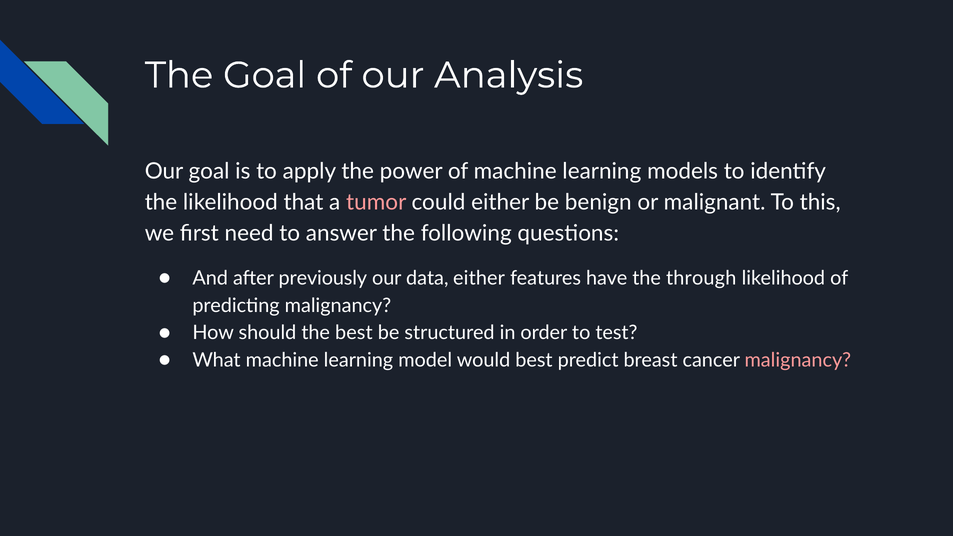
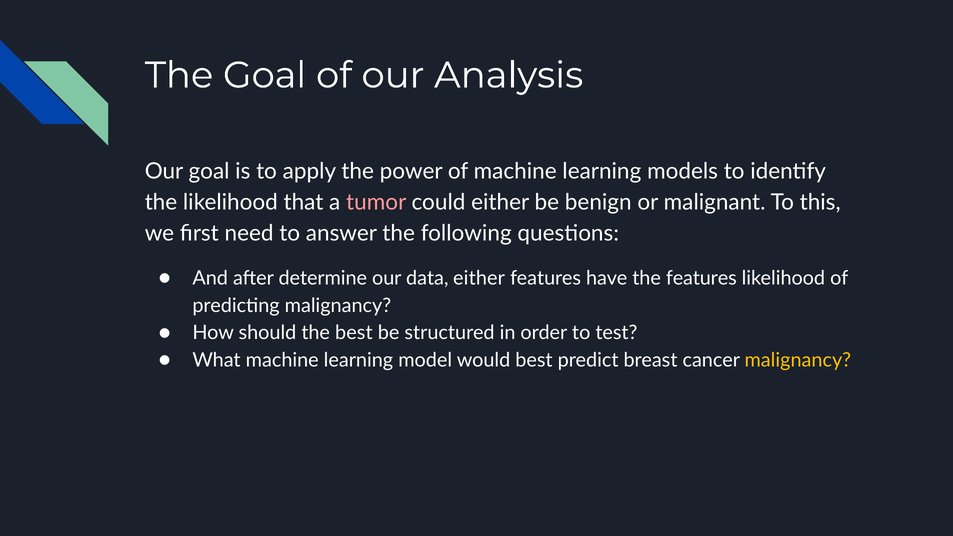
previously: previously -> determine
the through: through -> features
malignancy at (798, 360) colour: pink -> yellow
